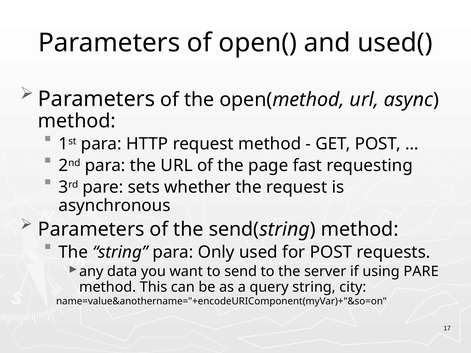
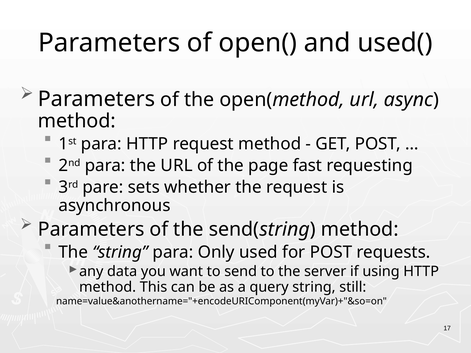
using PARE: PARE -> HTTP
city: city -> still
